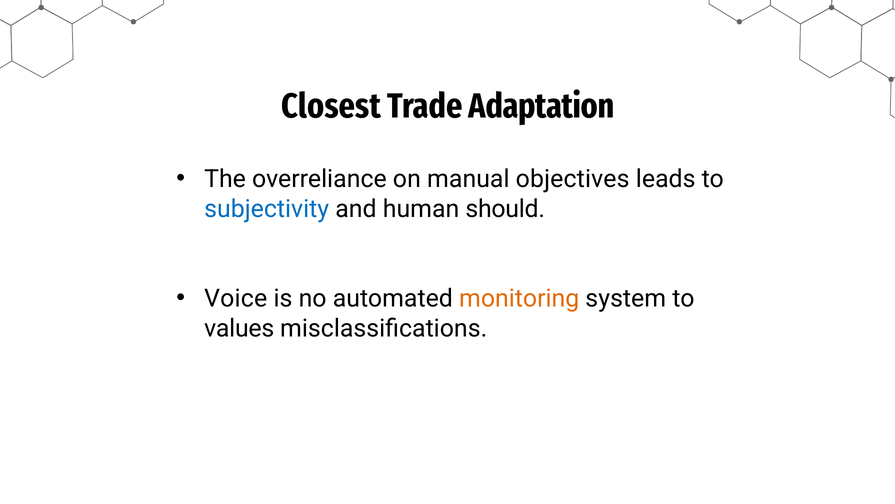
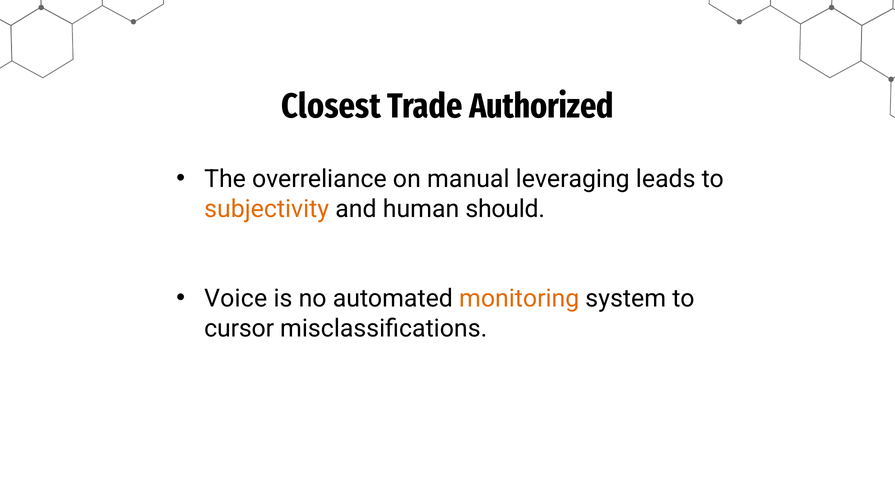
Adaptation: Adaptation -> Authorized
objectives: objectives -> leveraging
subjectivity colour: blue -> orange
values: values -> cursor
